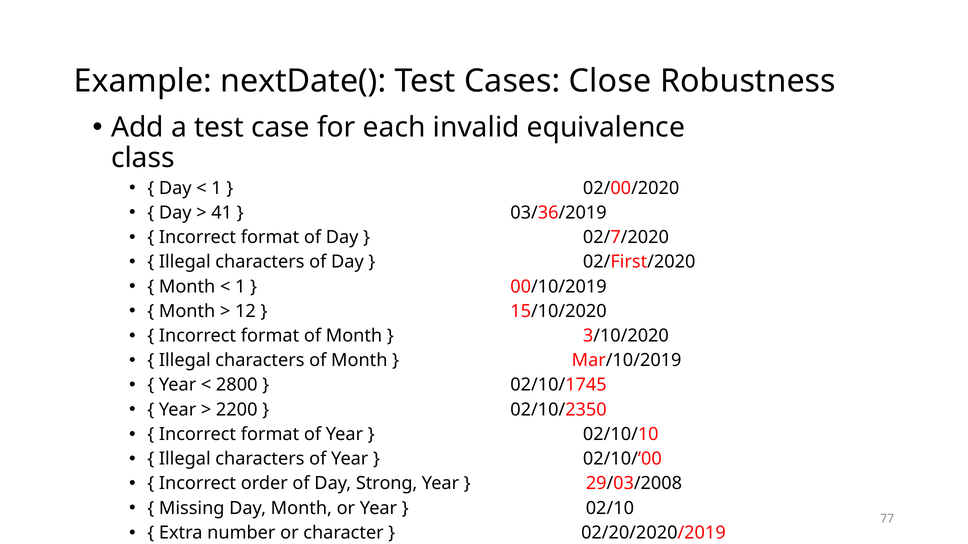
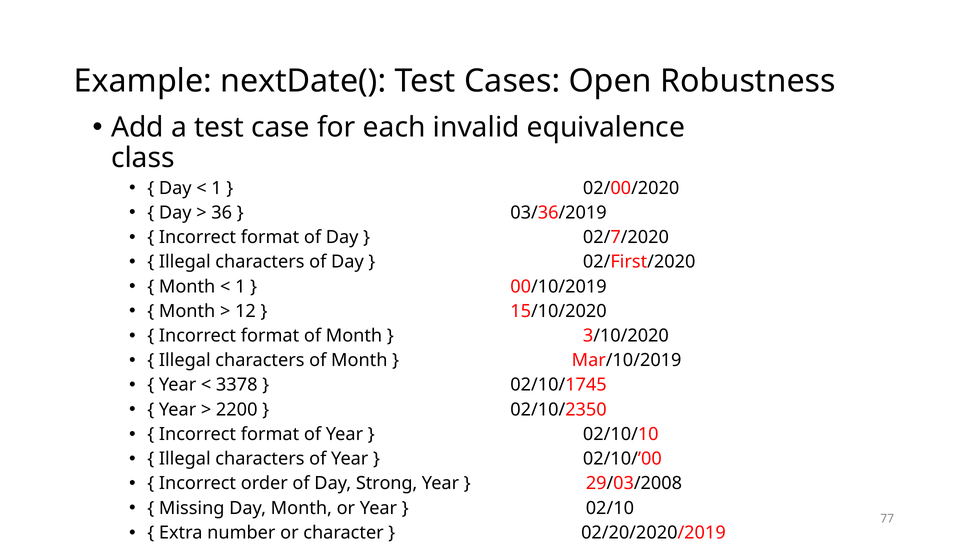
Close: Close -> Open
41: 41 -> 36
2800: 2800 -> 3378
